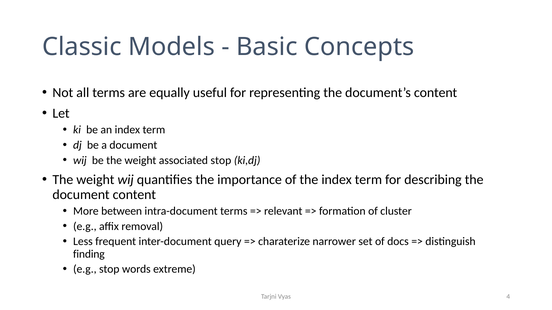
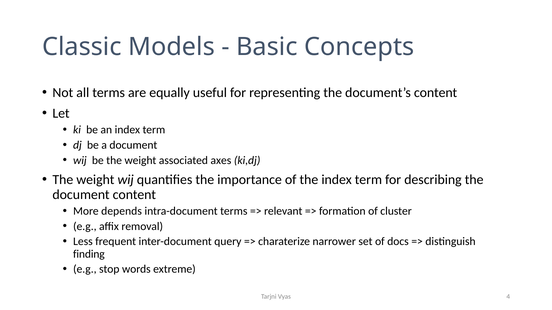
associated stop: stop -> axes
between: between -> depends
